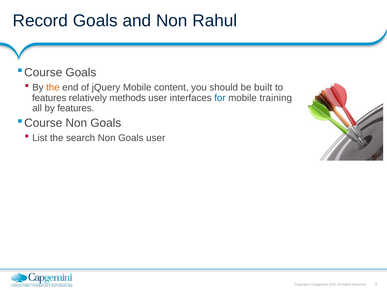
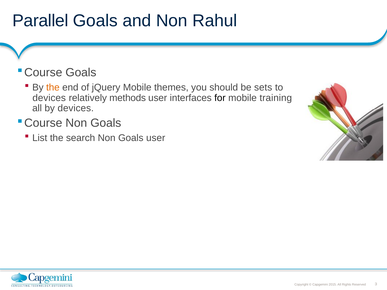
Record: Record -> Parallel
content: content -> themes
built: built -> sets
features at (49, 98): features -> devices
for colour: blue -> black
by features: features -> devices
